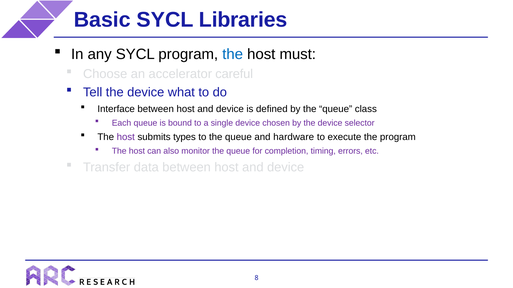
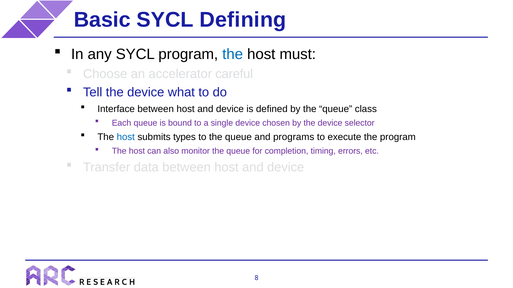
Libraries: Libraries -> Defining
host at (126, 137) colour: purple -> blue
hardware: hardware -> programs
